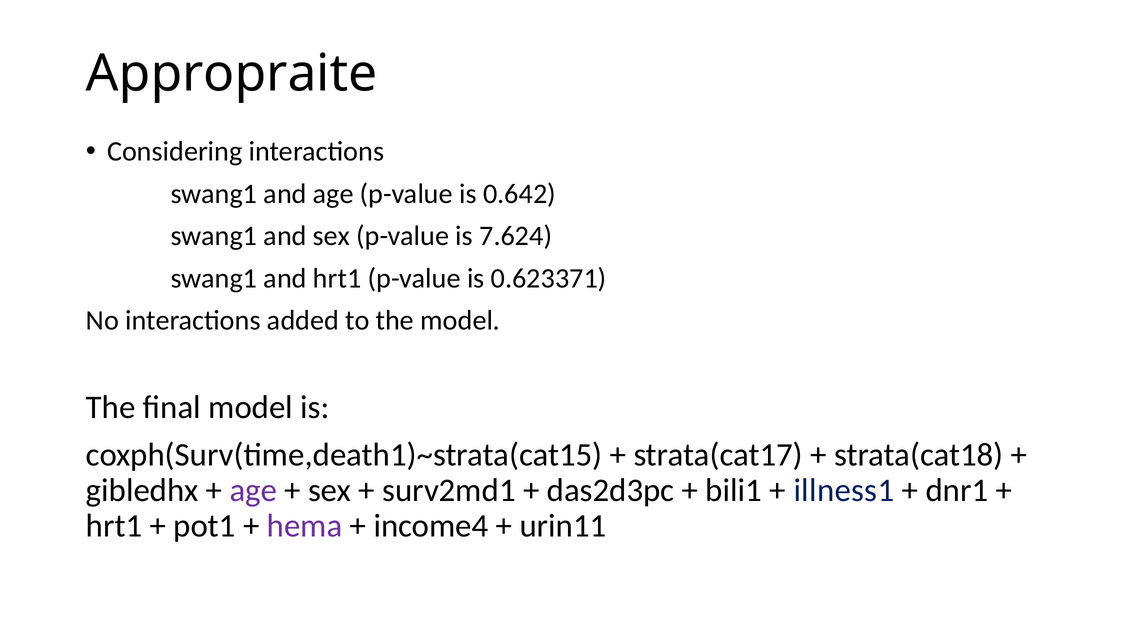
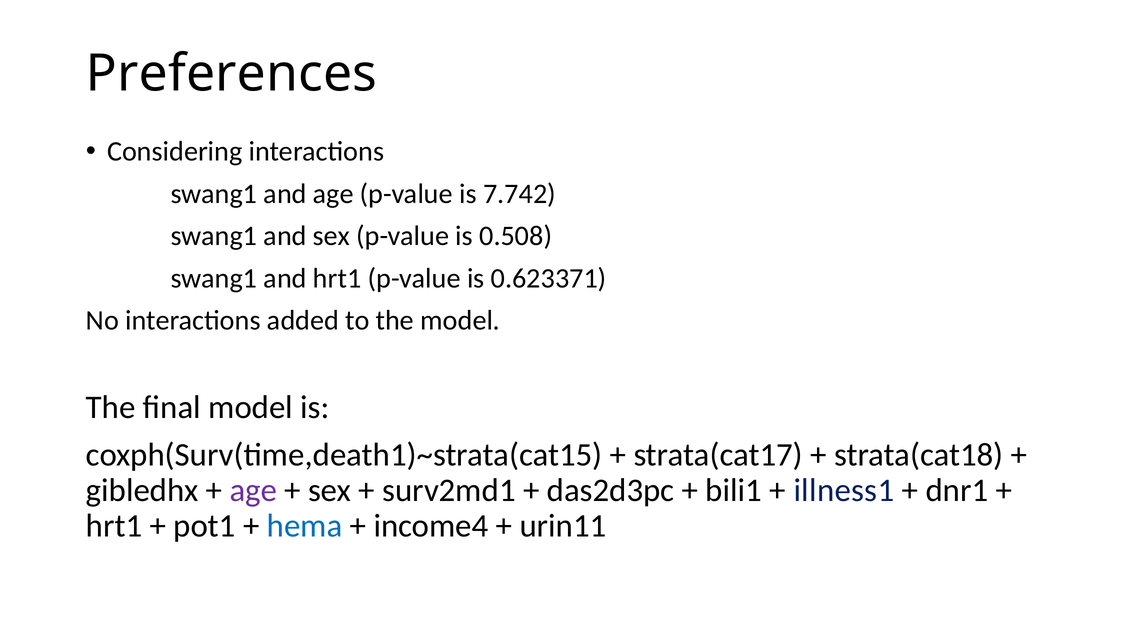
Appropraite: Appropraite -> Preferences
0.642: 0.642 -> 7.742
7.624: 7.624 -> 0.508
hema colour: purple -> blue
